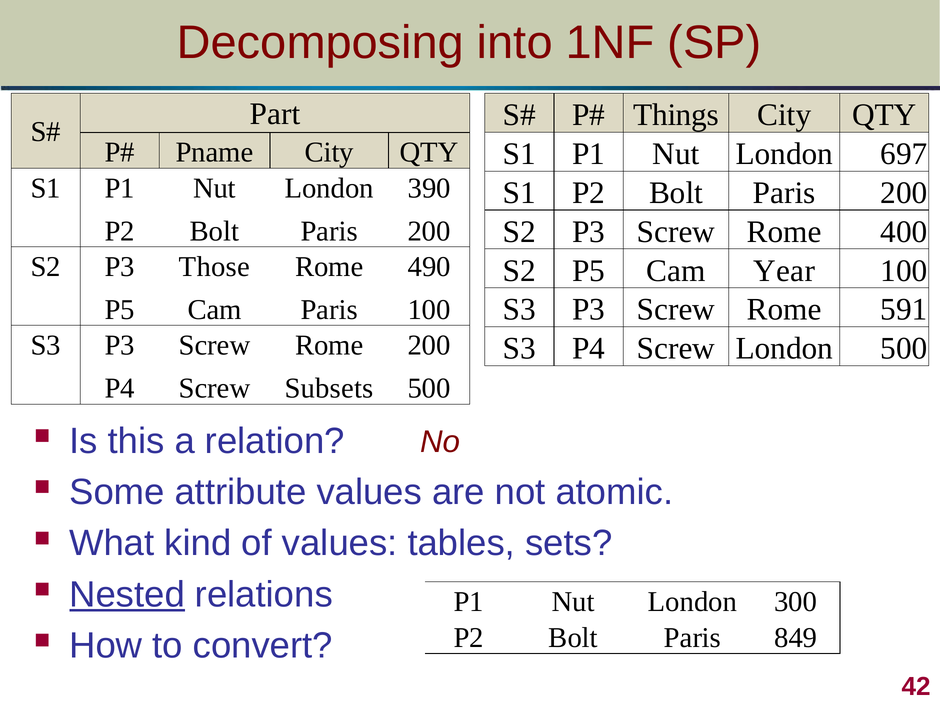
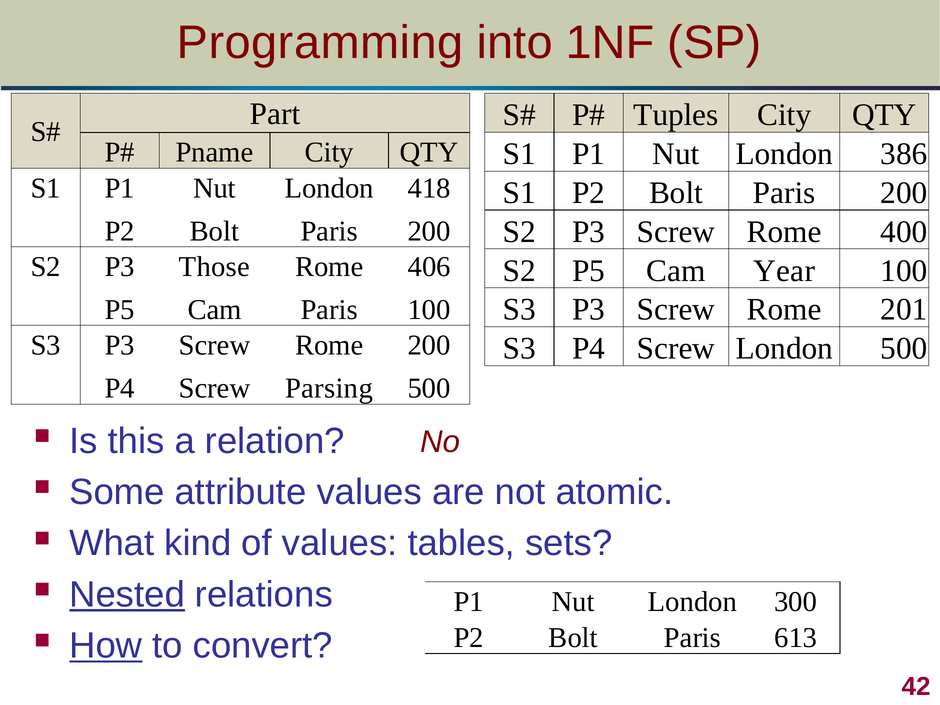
Decomposing: Decomposing -> Programming
Things: Things -> Tuples
697: 697 -> 386
390: 390 -> 418
490: 490 -> 406
591: 591 -> 201
Subsets: Subsets -> Parsing
849: 849 -> 613
How underline: none -> present
